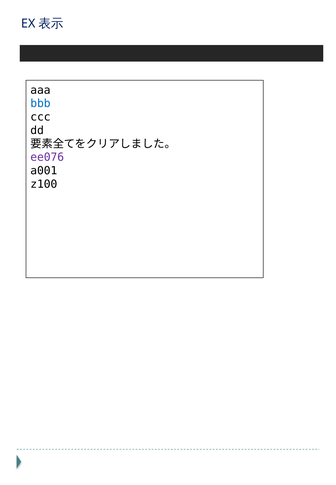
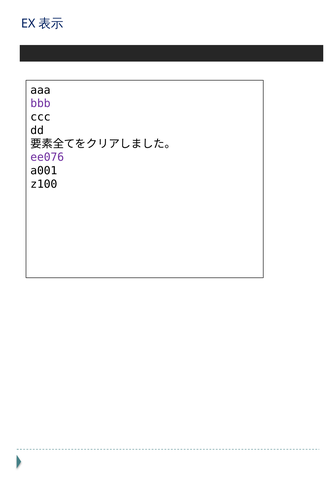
bbb colour: blue -> purple
